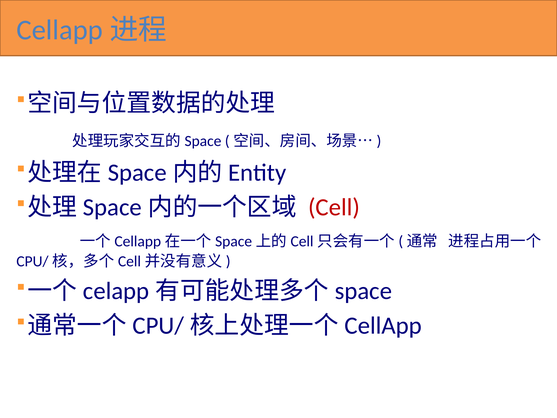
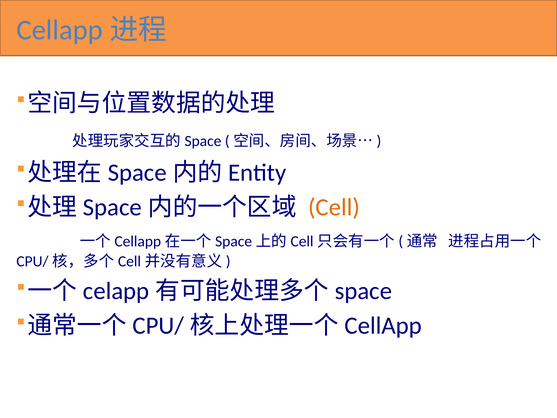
Cell colour: red -> orange
